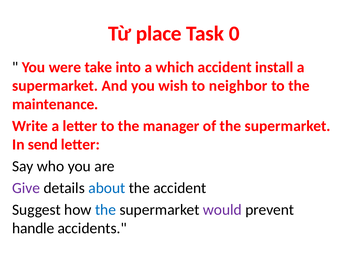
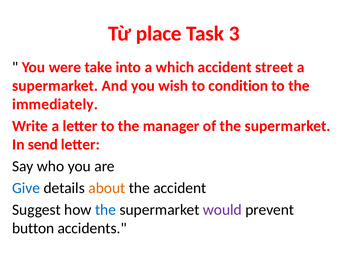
0: 0 -> 3
install: install -> street
neighbor: neighbor -> condition
maintenance: maintenance -> immediately
Give colour: purple -> blue
about colour: blue -> orange
handle: handle -> button
